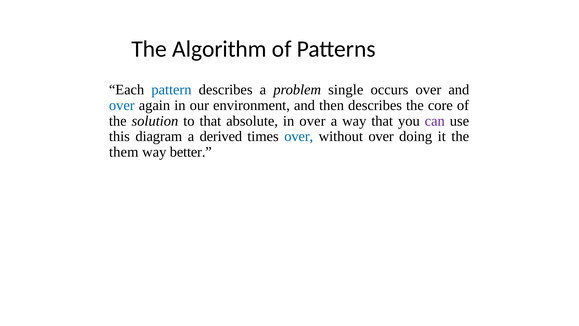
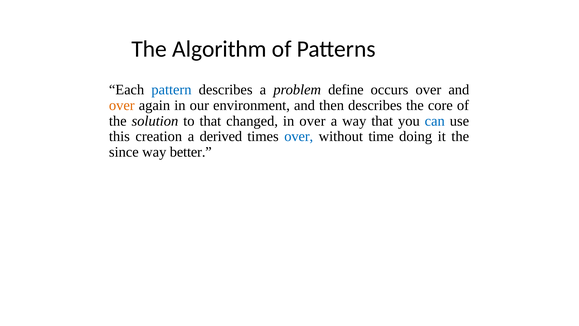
single: single -> define
over at (122, 105) colour: blue -> orange
absolute: absolute -> changed
can colour: purple -> blue
diagram: diagram -> creation
without over: over -> time
them: them -> since
